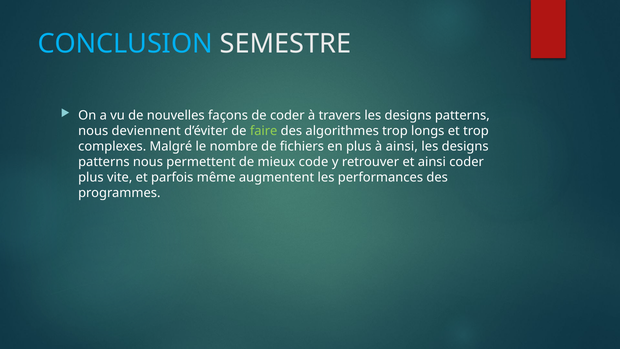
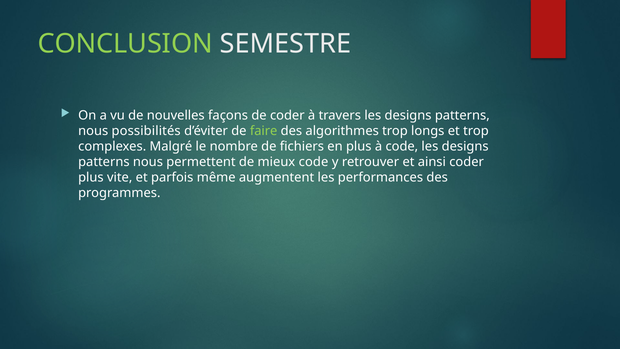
CONCLUSION colour: light blue -> light green
deviennent: deviennent -> possibilités
à ainsi: ainsi -> code
